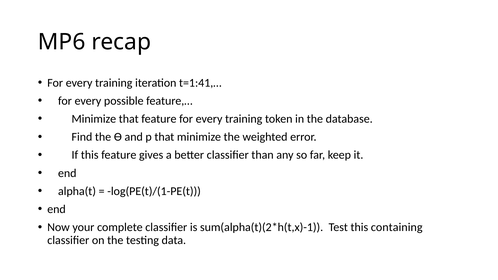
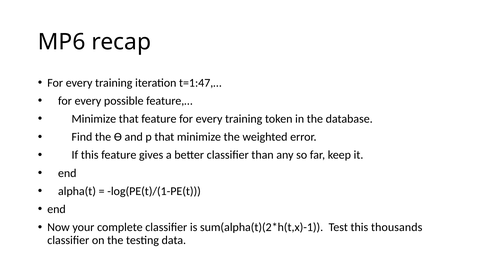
t=1:41,…: t=1:41,… -> t=1:47,…
containing: containing -> thousands
